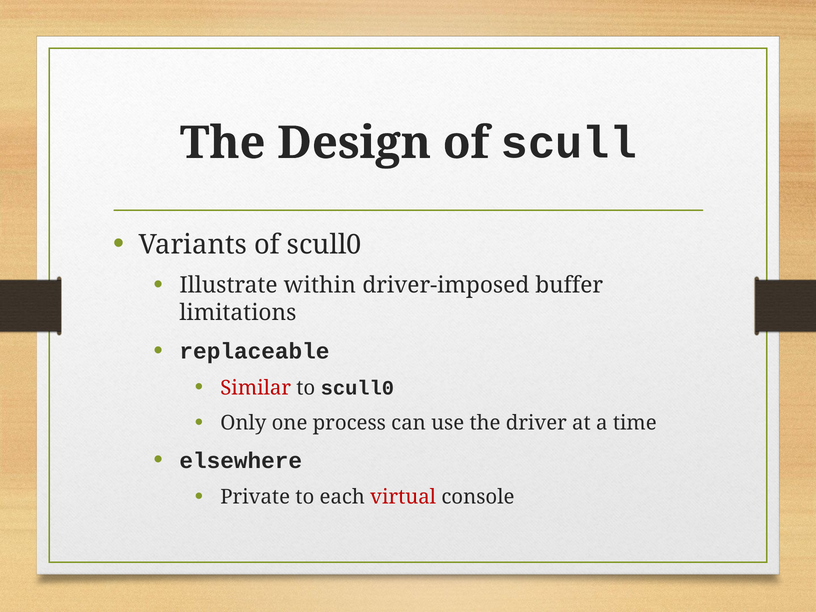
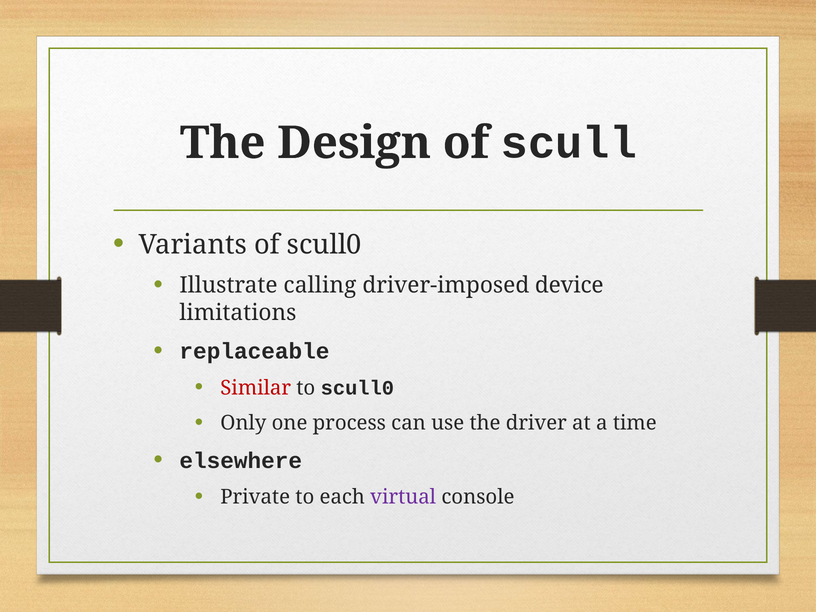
within: within -> calling
buffer: buffer -> device
virtual colour: red -> purple
